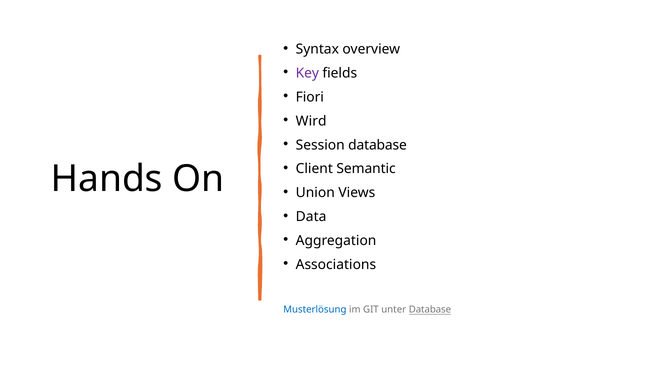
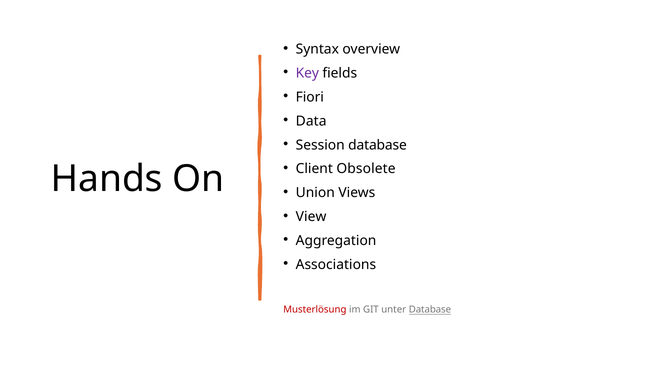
Wird: Wird -> Data
Semantic: Semantic -> Obsolete
Data: Data -> View
Musterlösung colour: blue -> red
